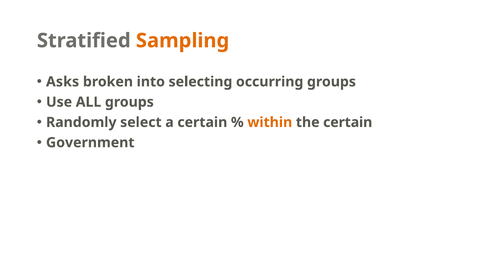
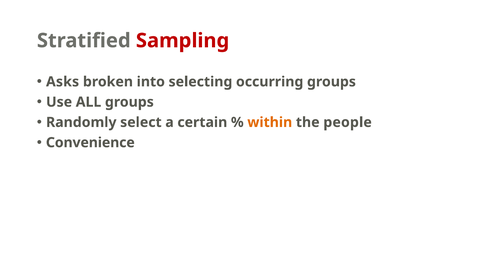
Sampling colour: orange -> red
the certain: certain -> people
Government: Government -> Convenience
